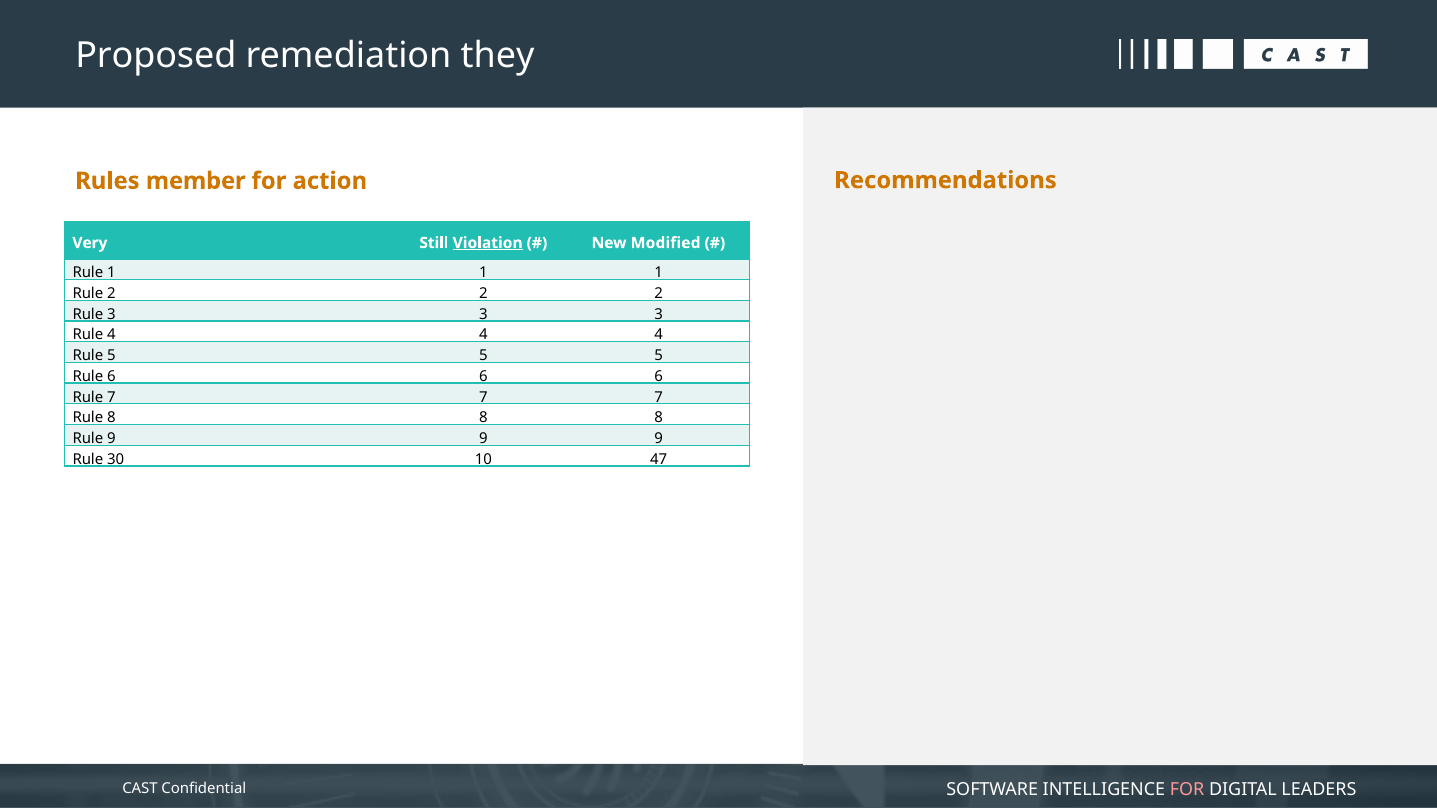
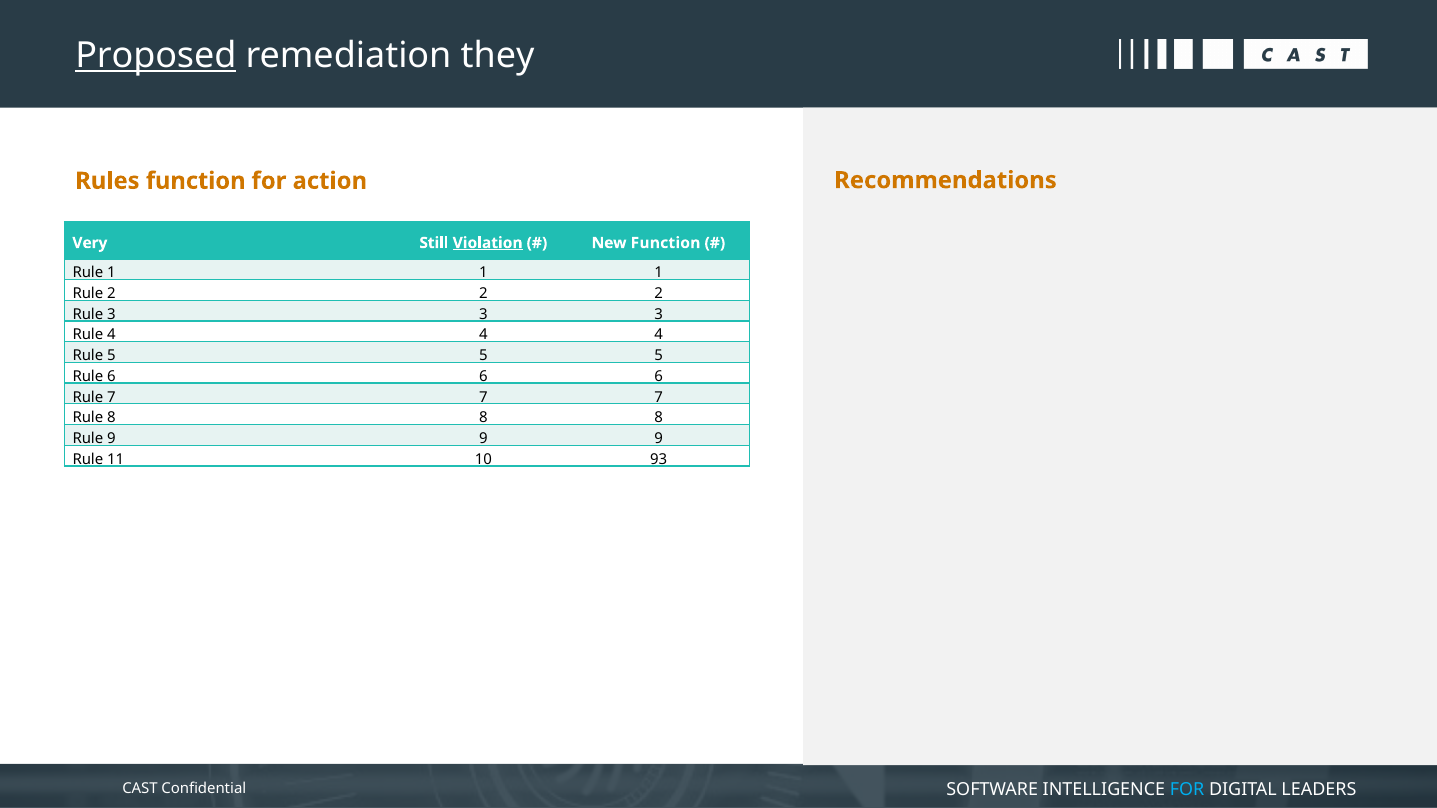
Proposed underline: none -> present
Rules member: member -> function
New Modified: Modified -> Function
30: 30 -> 11
47: 47 -> 93
FOR at (1187, 789) colour: pink -> light blue
